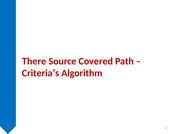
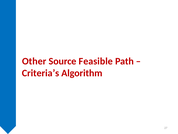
There: There -> Other
Covered: Covered -> Feasible
